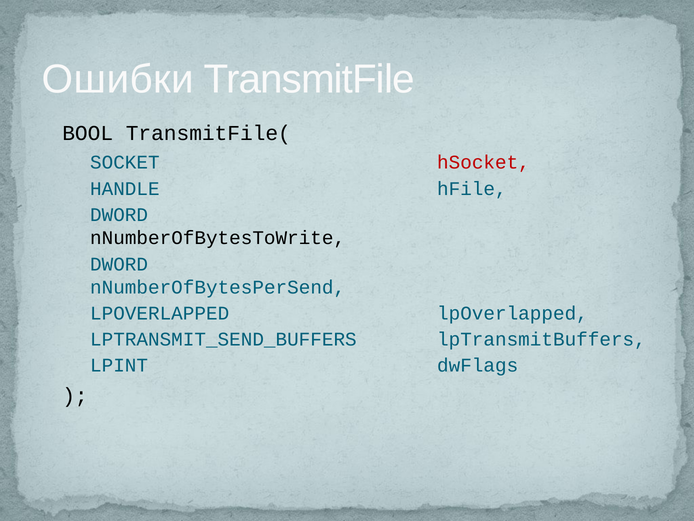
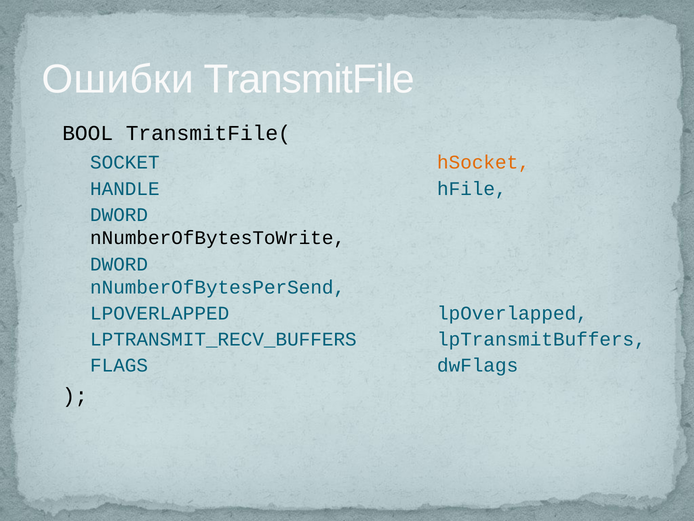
hSocket colour: red -> orange
LPTRANSMIT_SEND_BUFFERS: LPTRANSMIT_SEND_BUFFERS -> LPTRANSMIT_RECV_BUFFERS
LPINT: LPINT -> FLAGS
